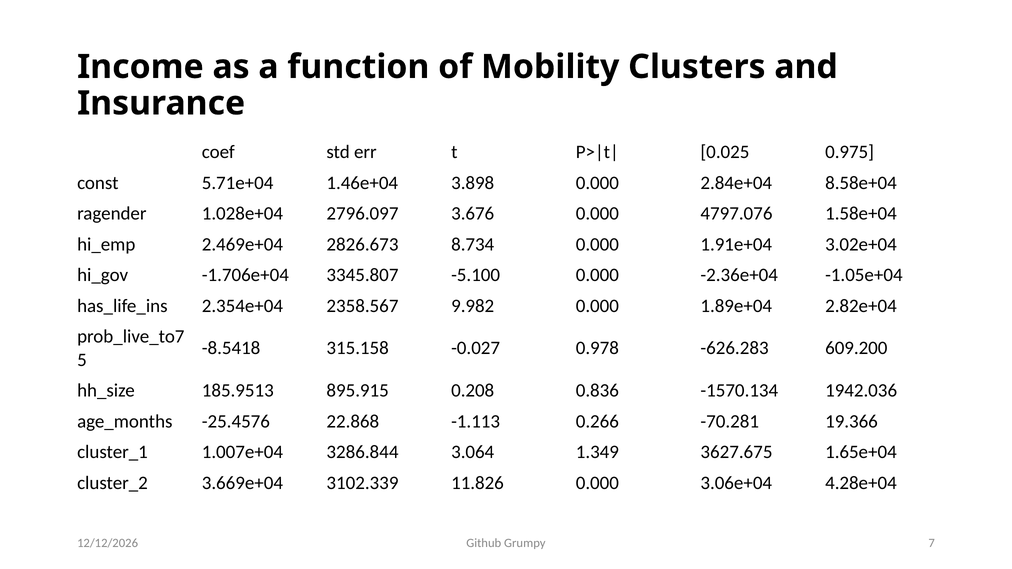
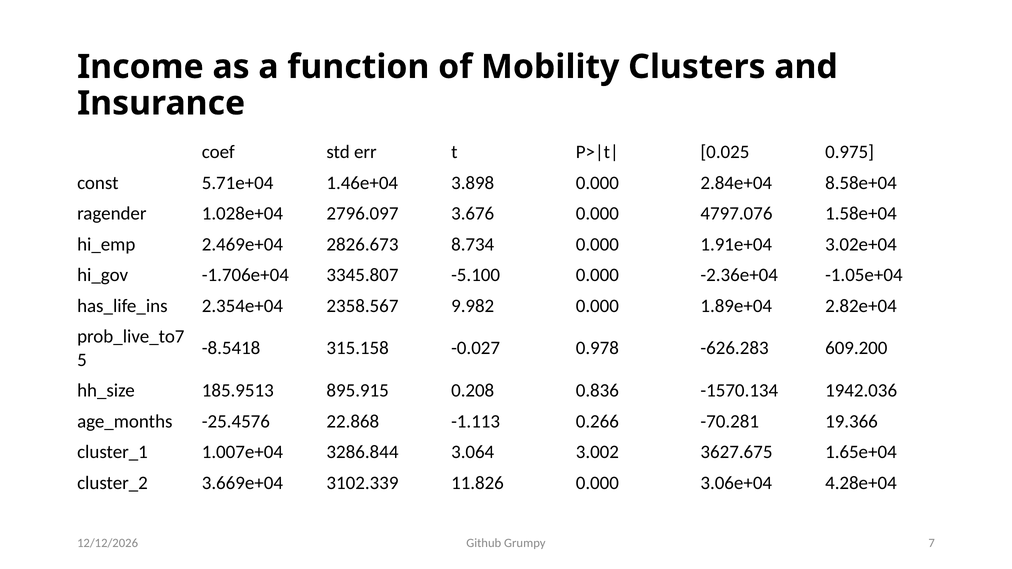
1.349: 1.349 -> 3.002
